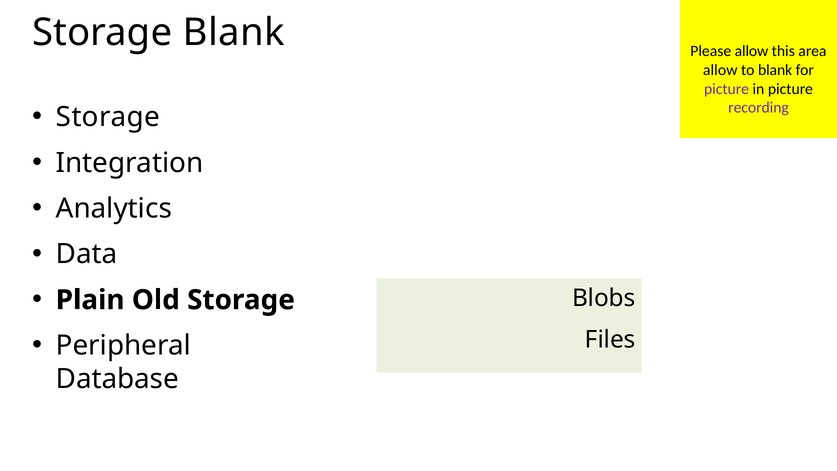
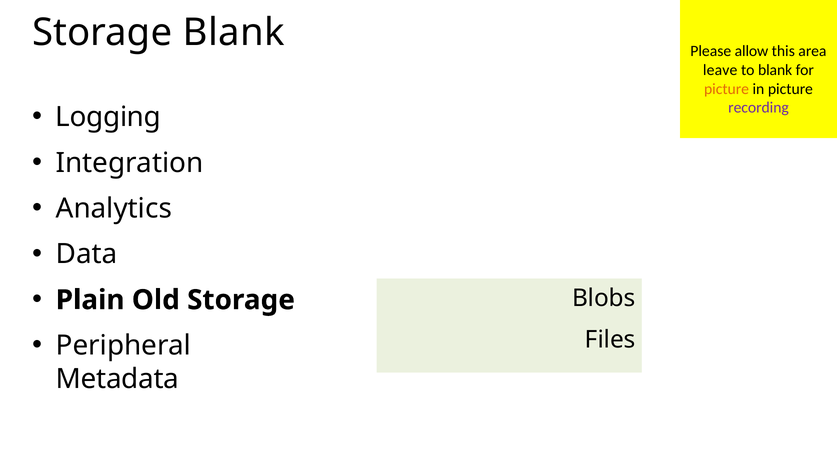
allow at (720, 70): allow -> leave
picture at (727, 89) colour: purple -> orange
Storage at (108, 117): Storage -> Logging
Database: Database -> Metadata
